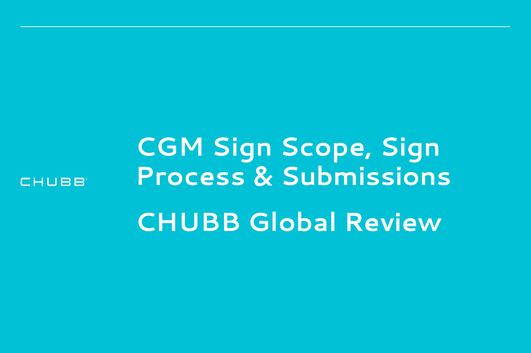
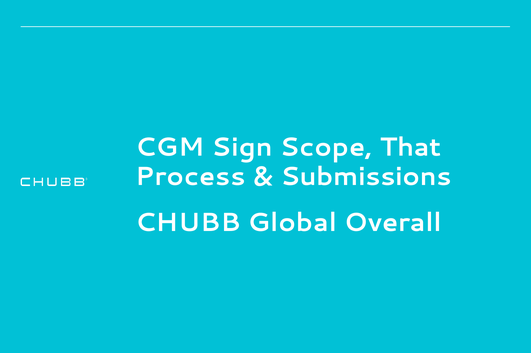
Scope Sign: Sign -> That
Review: Review -> Overall
